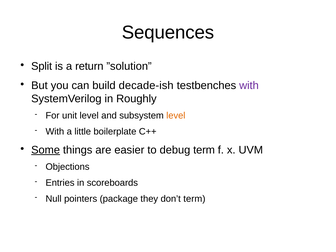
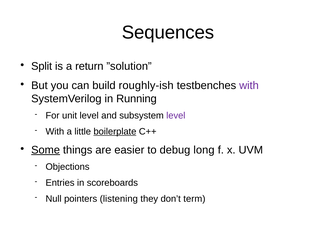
decade-ish: decade-ish -> roughly-ish
Roughly: Roughly -> Running
level at (176, 116) colour: orange -> purple
boilerplate underline: none -> present
debug term: term -> long
package: package -> listening
